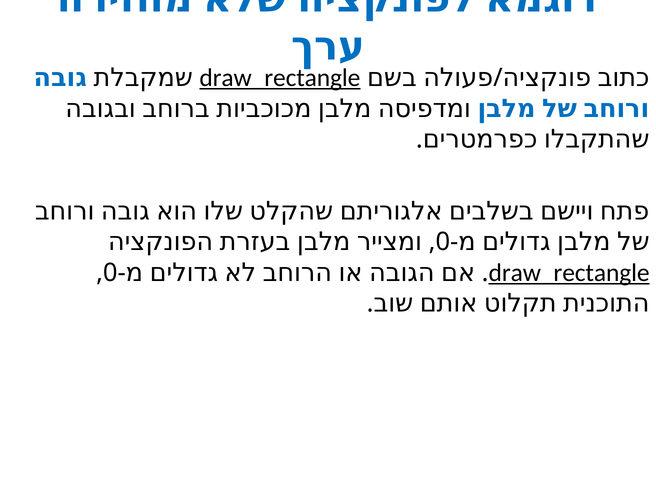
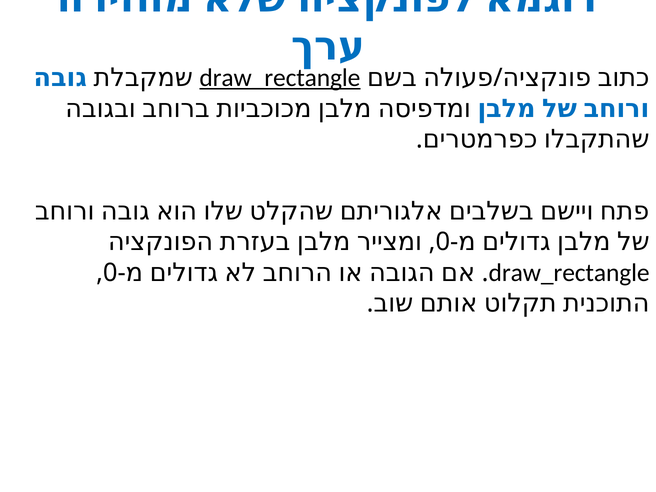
draw_rectangle at (569, 273) underline: present -> none
